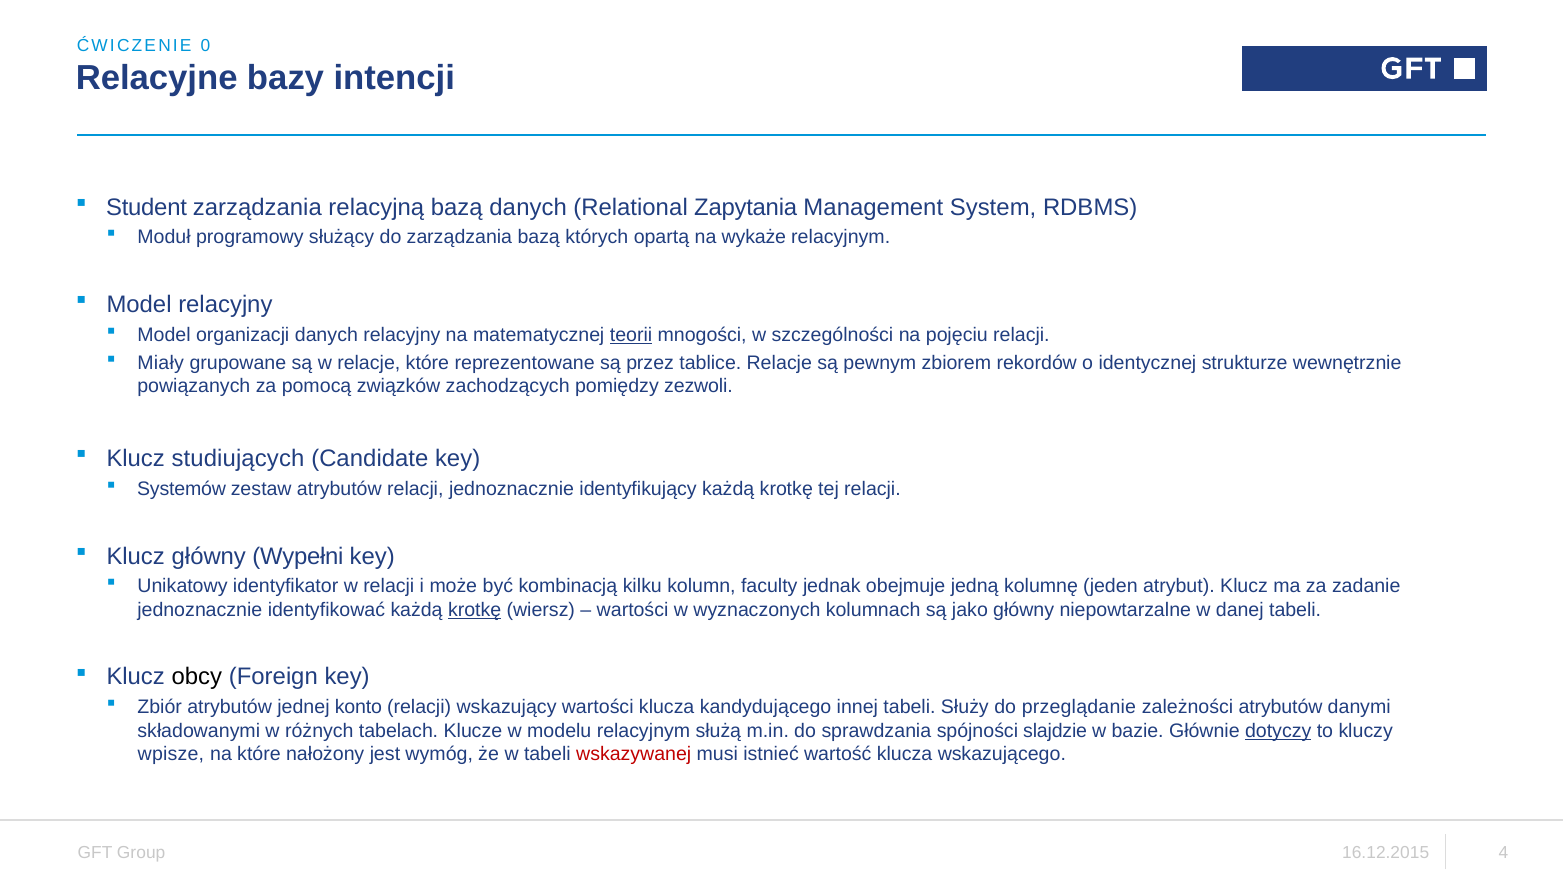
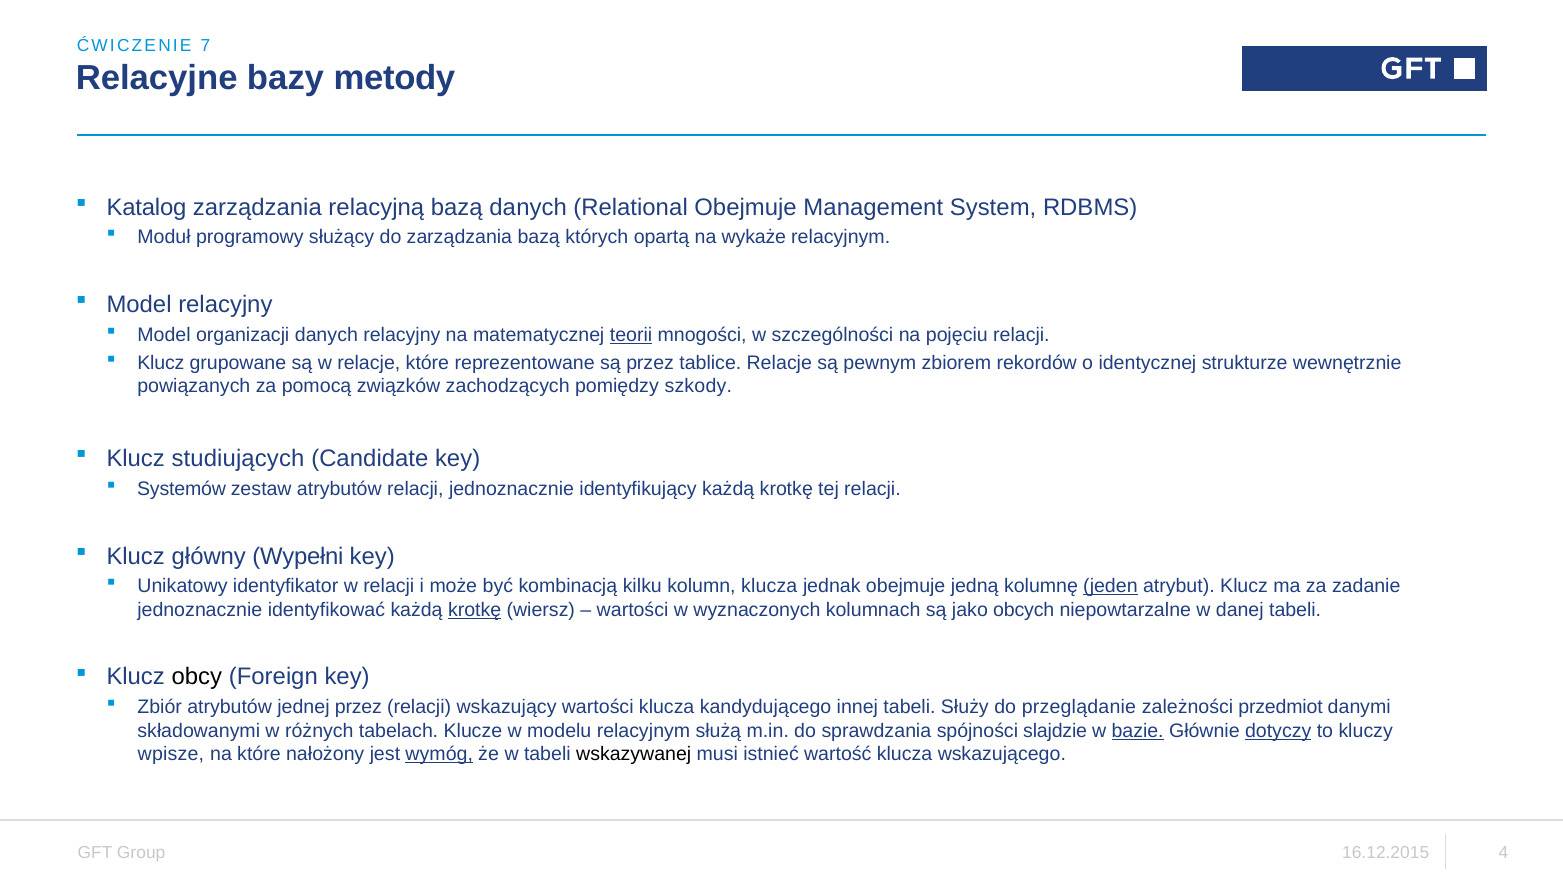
0: 0 -> 7
intencji: intencji -> metody
Student: Student -> Katalog
Relational Zapytania: Zapytania -> Obejmuje
Miały at (161, 363): Miały -> Klucz
zezwoli: zezwoli -> szkody
kolumn faculty: faculty -> klucza
jeden underline: none -> present
jako główny: główny -> obcych
jednej konto: konto -> przez
zależności atrybutów: atrybutów -> przedmiot
bazie underline: none -> present
wymóg underline: none -> present
wskazywanej colour: red -> black
